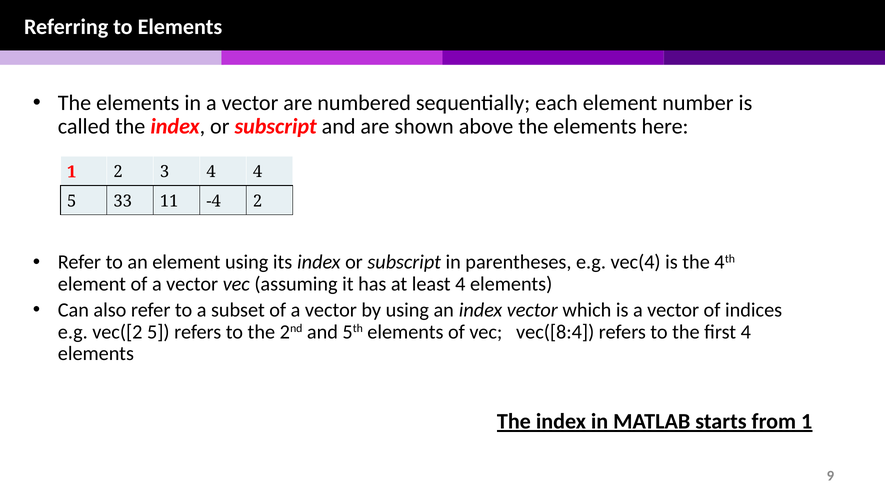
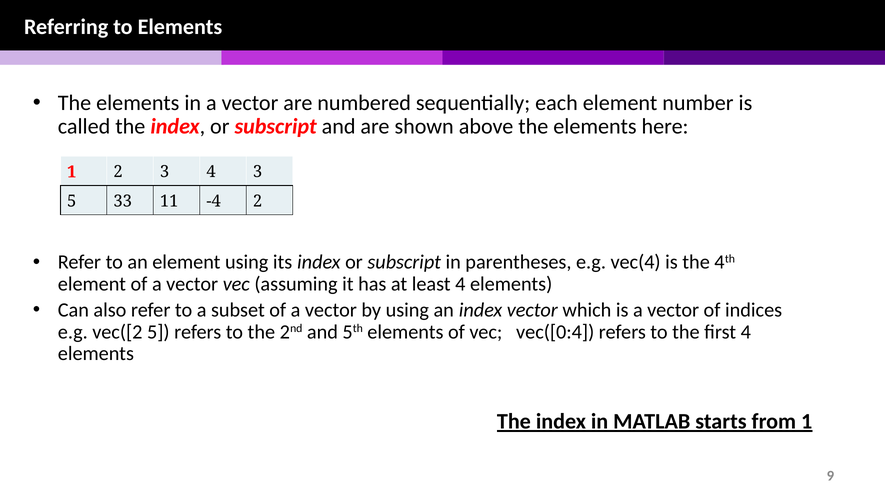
4 4: 4 -> 3
vec([8:4: vec([8:4 -> vec([0:4
